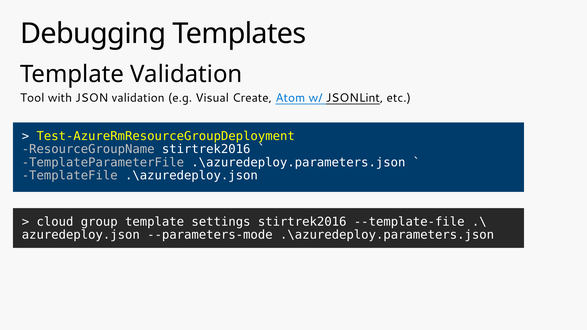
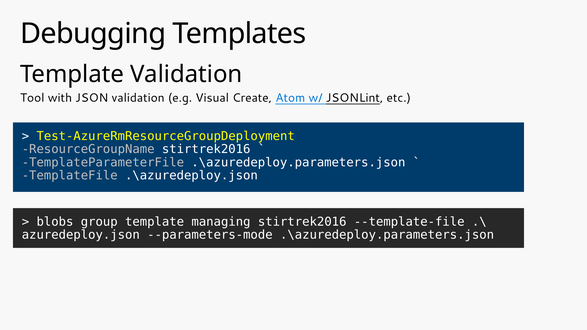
cloud: cloud -> blobs
settings: settings -> managing
